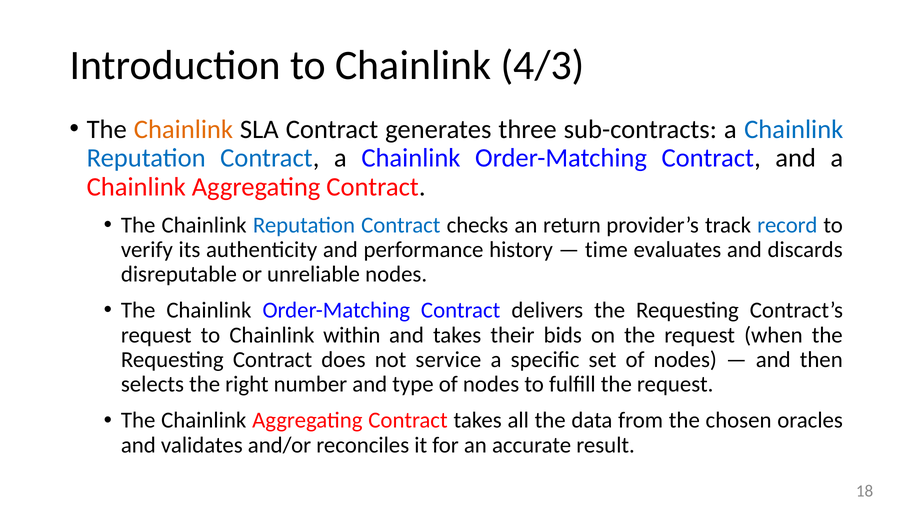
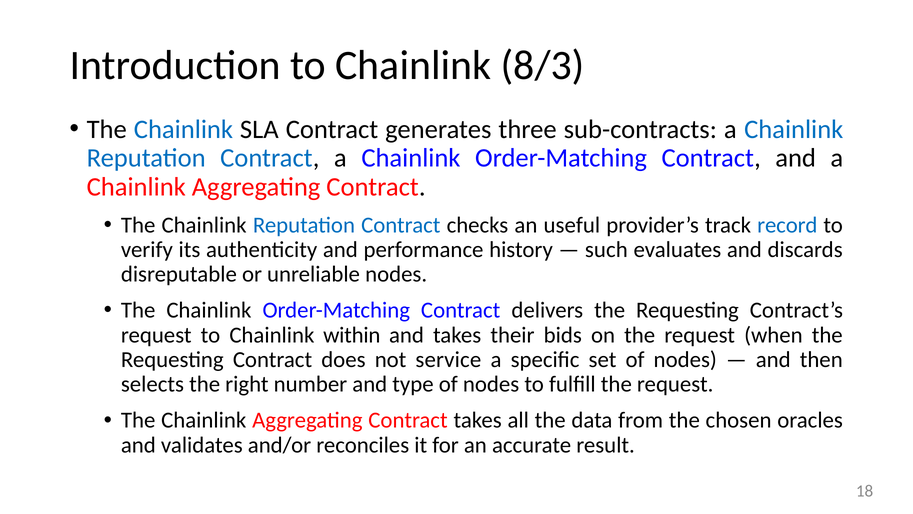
4/3: 4/3 -> 8/3
Chainlink at (183, 129) colour: orange -> blue
return: return -> useful
time: time -> such
